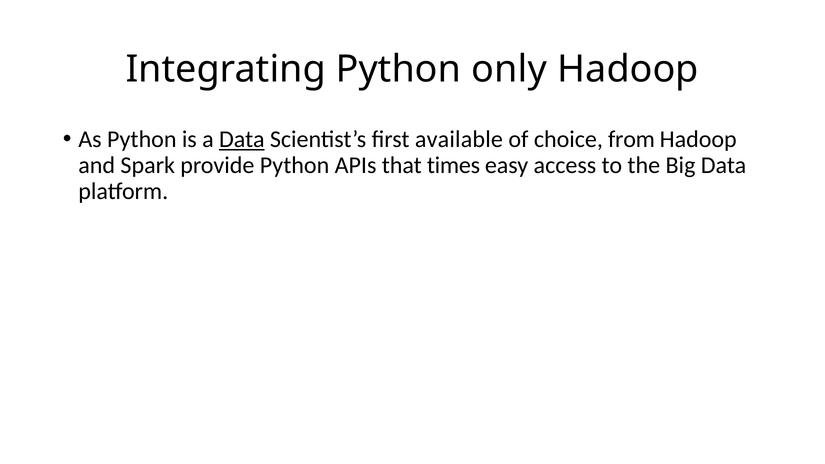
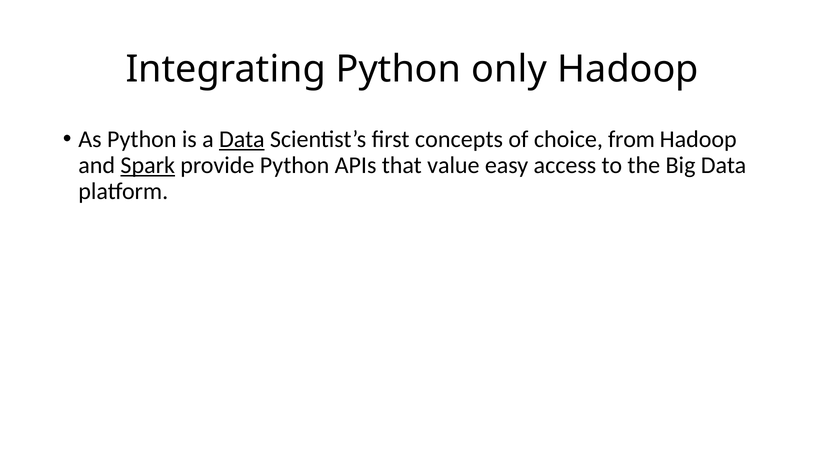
available: available -> concepts
Spark underline: none -> present
times: times -> value
